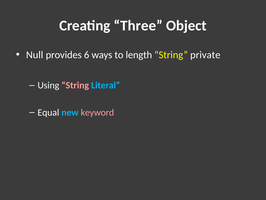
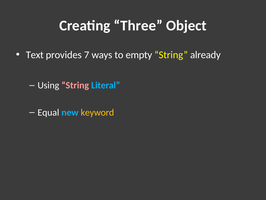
Null: Null -> Text
6: 6 -> 7
length: length -> empty
private: private -> already
keyword colour: pink -> yellow
